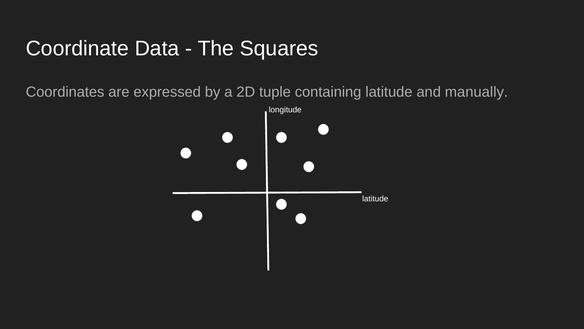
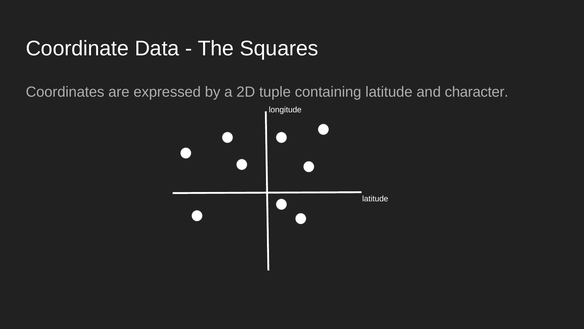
manually: manually -> character
